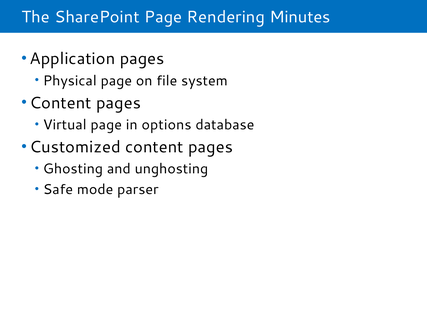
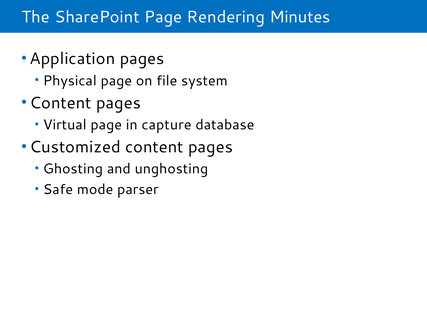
options: options -> capture
